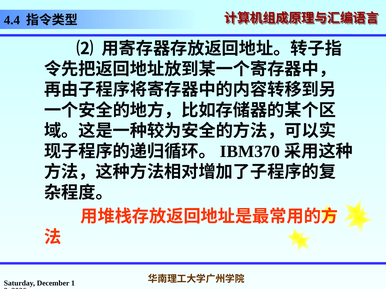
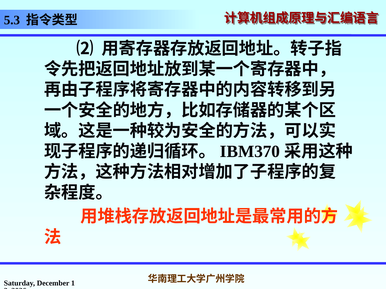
4.4: 4.4 -> 5.3
